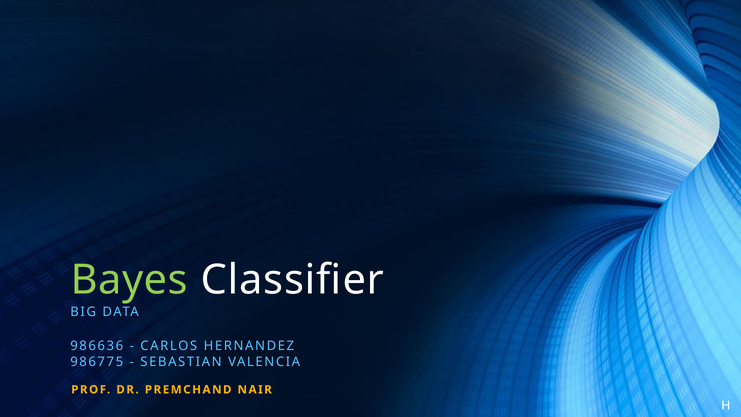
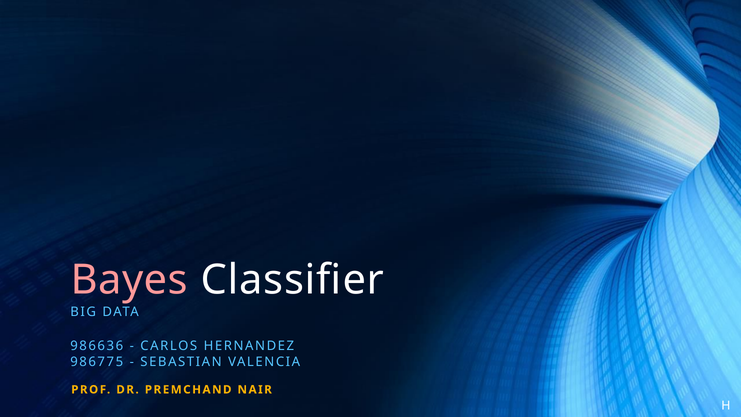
Bayes colour: light green -> pink
